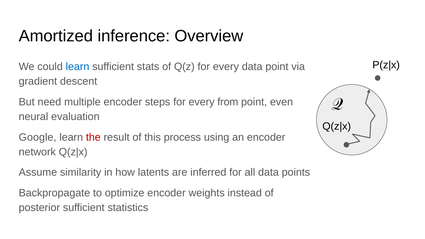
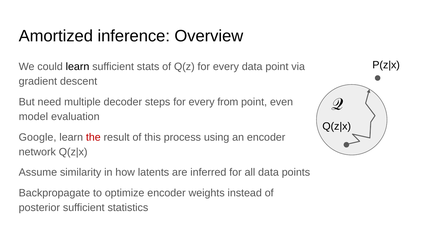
learn at (78, 67) colour: blue -> black
multiple encoder: encoder -> decoder
neural: neural -> model
